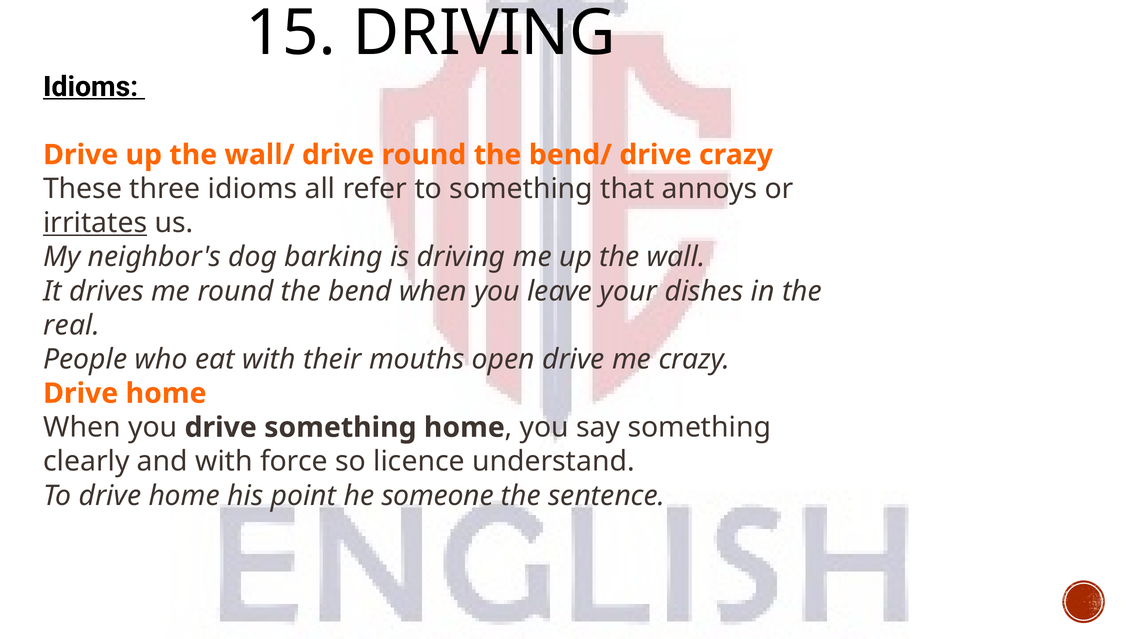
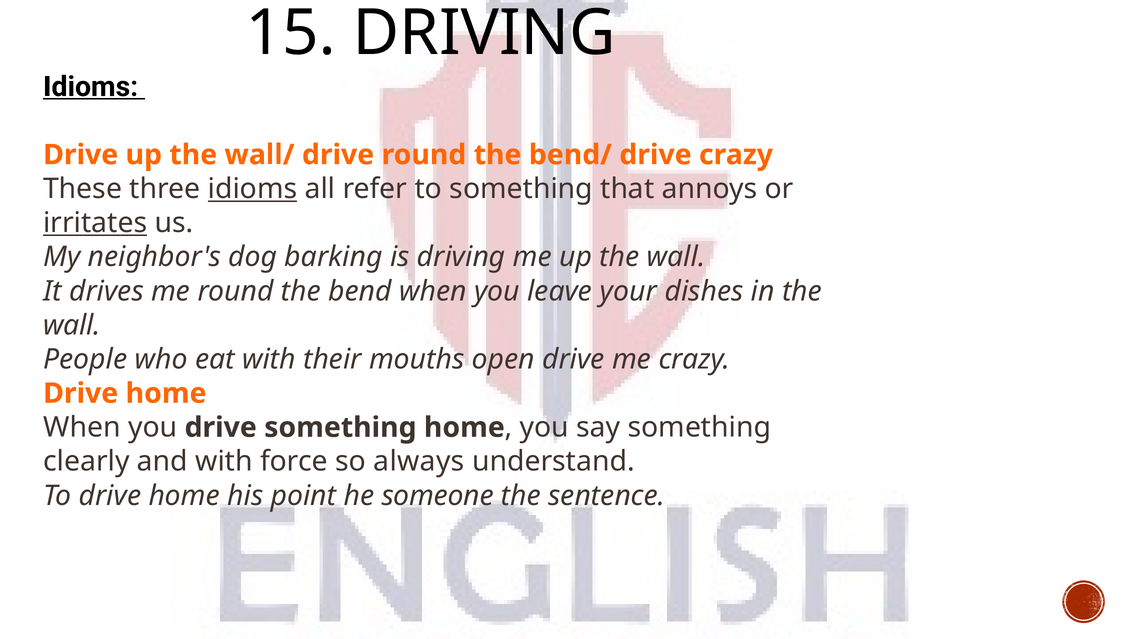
idioms at (253, 189) underline: none -> present
real at (72, 325): real -> wall
licence: licence -> always
